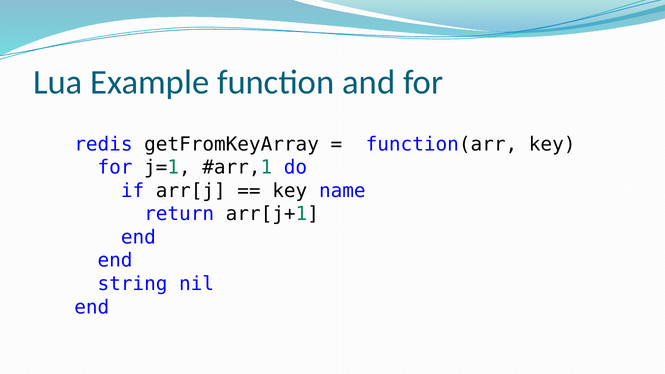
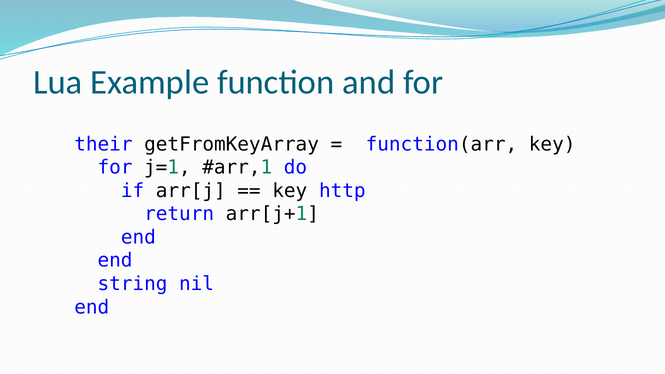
redis: redis -> their
name: name -> http
